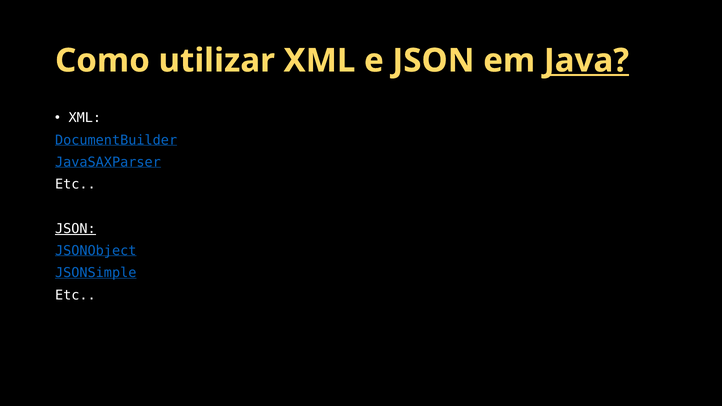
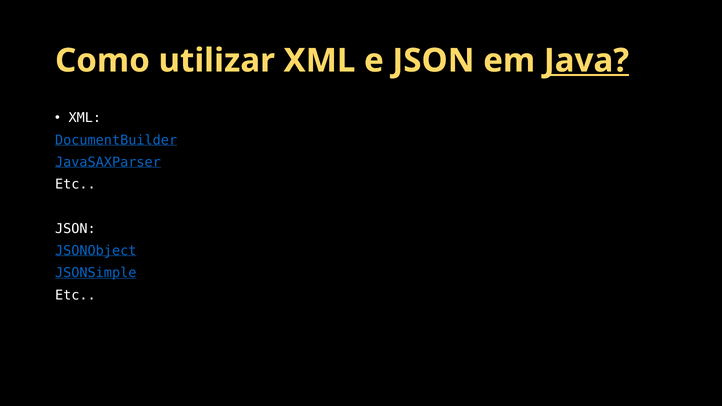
JSON at (75, 229) underline: present -> none
